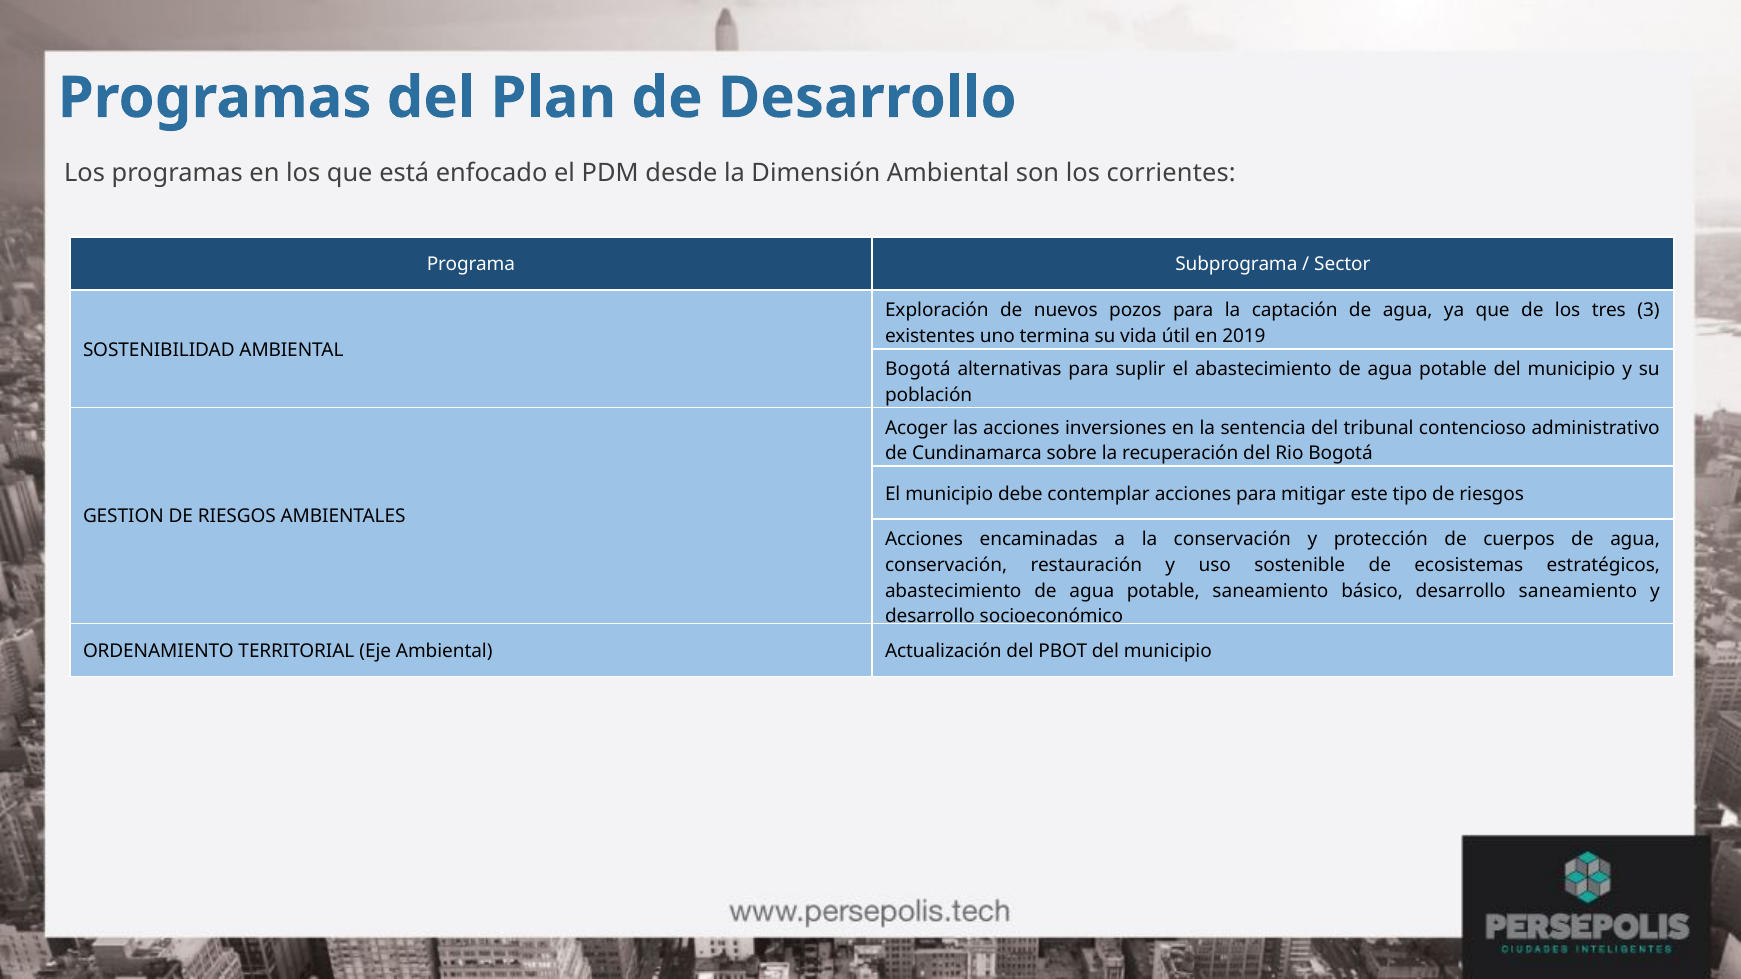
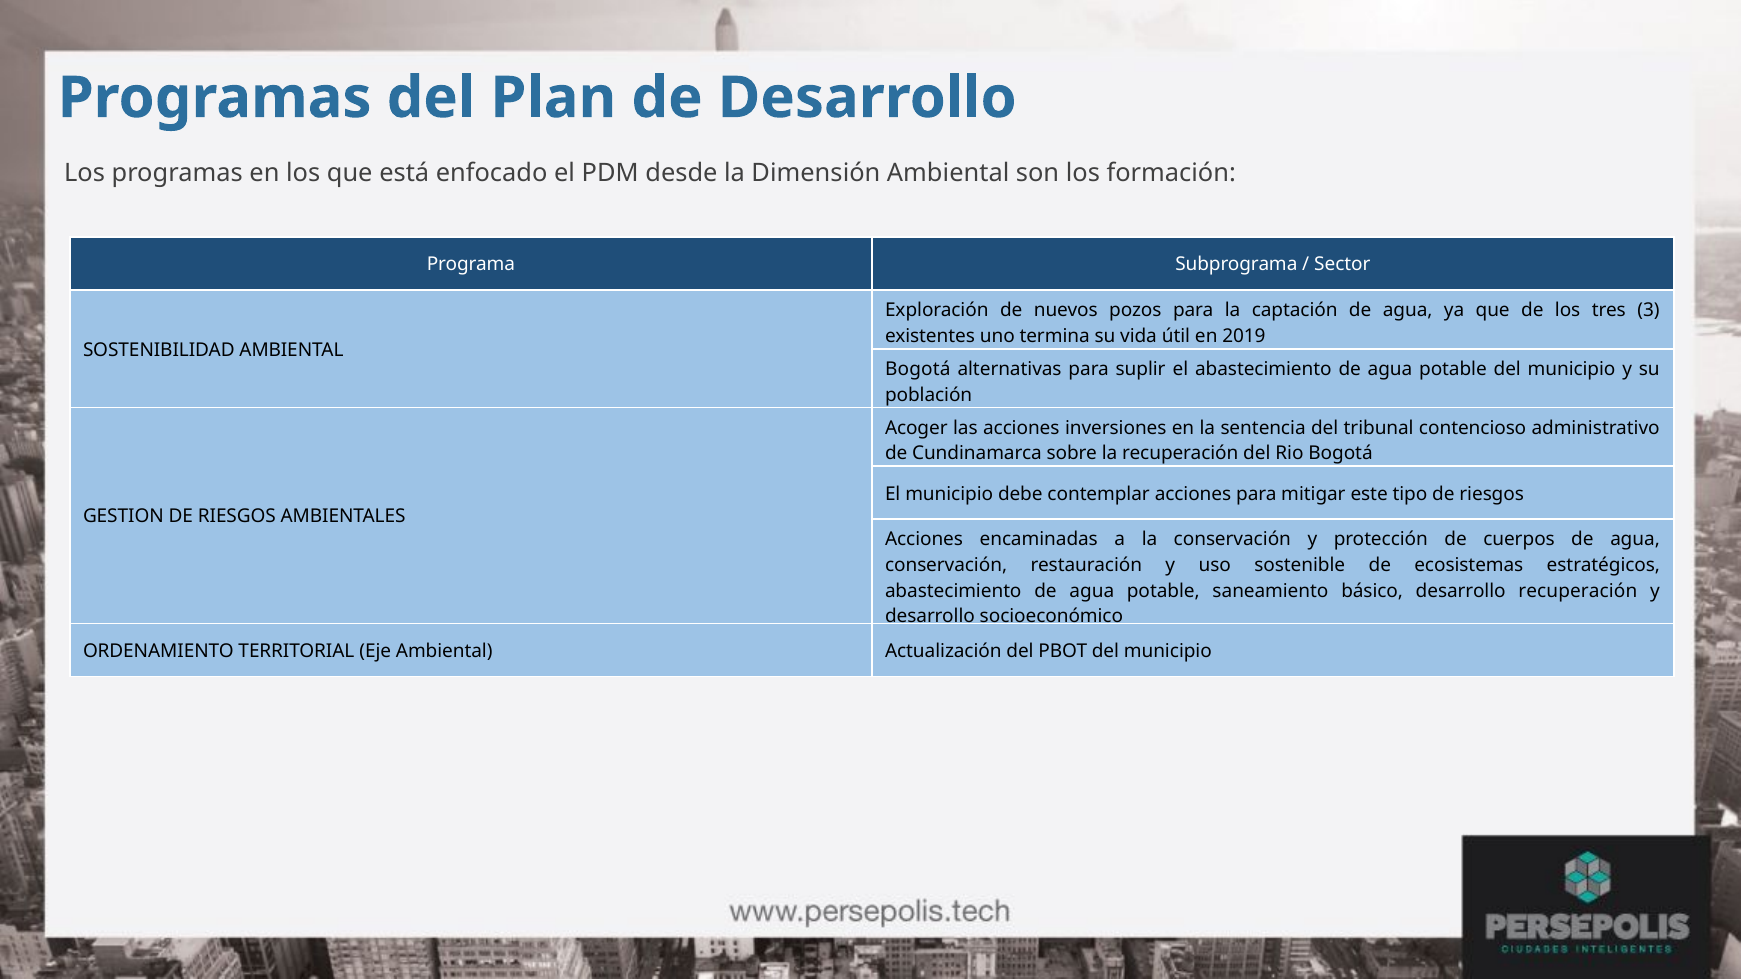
corrientes: corrientes -> formación
desarrollo saneamiento: saneamiento -> recuperación
